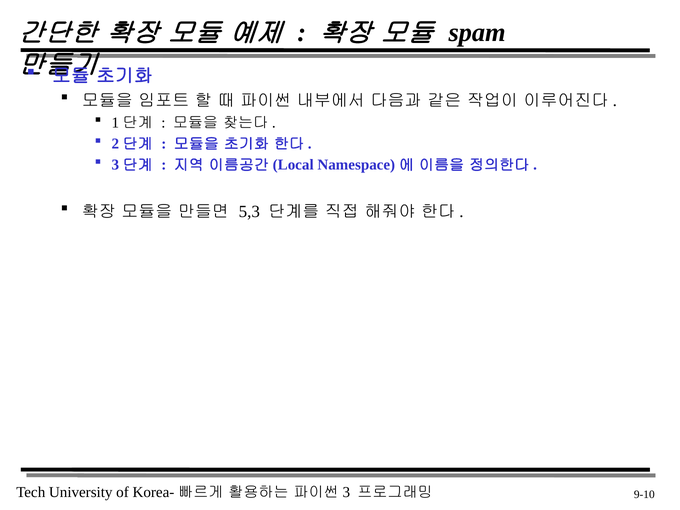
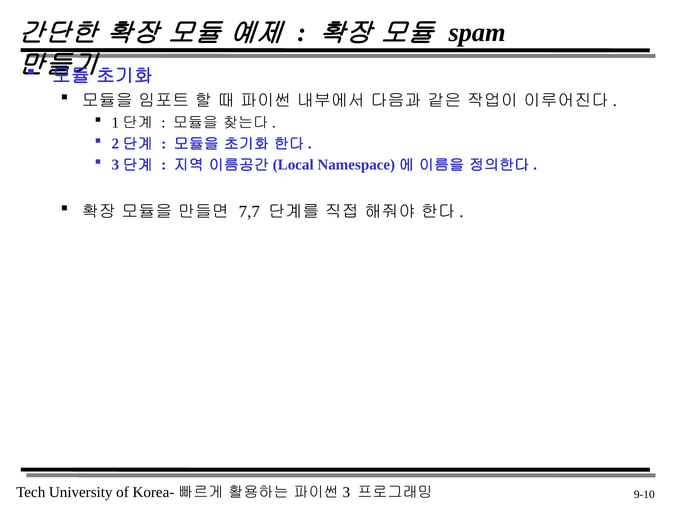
5,3: 5,3 -> 7,7
